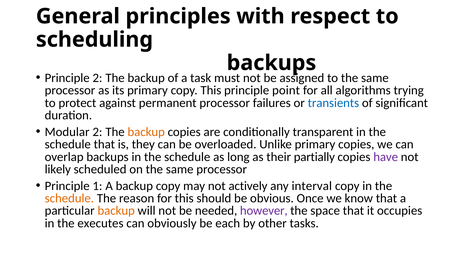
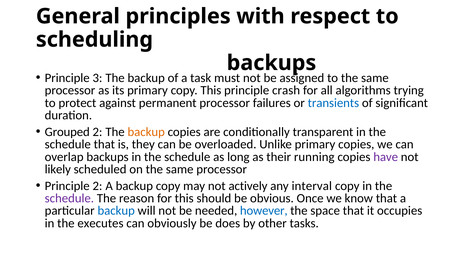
Principle 2: 2 -> 3
point: point -> crash
Modular: Modular -> Grouped
partially: partially -> running
Principle 1: 1 -> 2
schedule at (69, 198) colour: orange -> purple
backup at (116, 211) colour: orange -> blue
however colour: purple -> blue
each: each -> does
